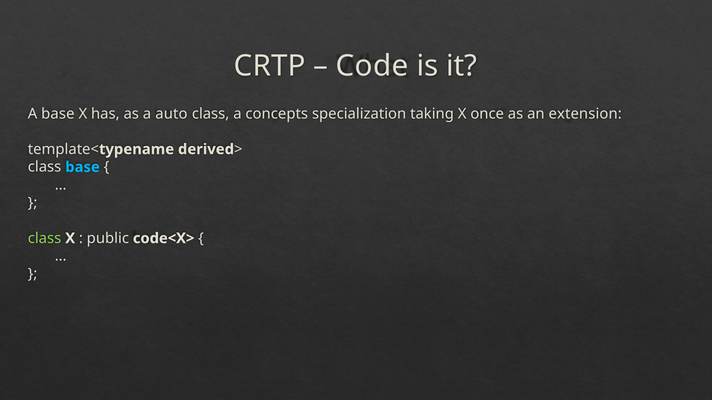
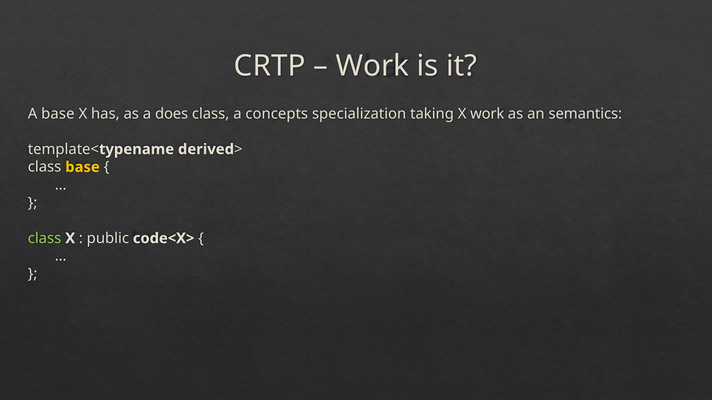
Code at (372, 66): Code -> Work
auto: auto -> does
X once: once -> work
extension: extension -> semantics
base at (82, 167) colour: light blue -> yellow
